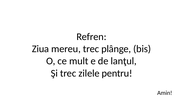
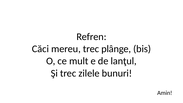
Ziua: Ziua -> Căci
pentru: pentru -> bunuri
